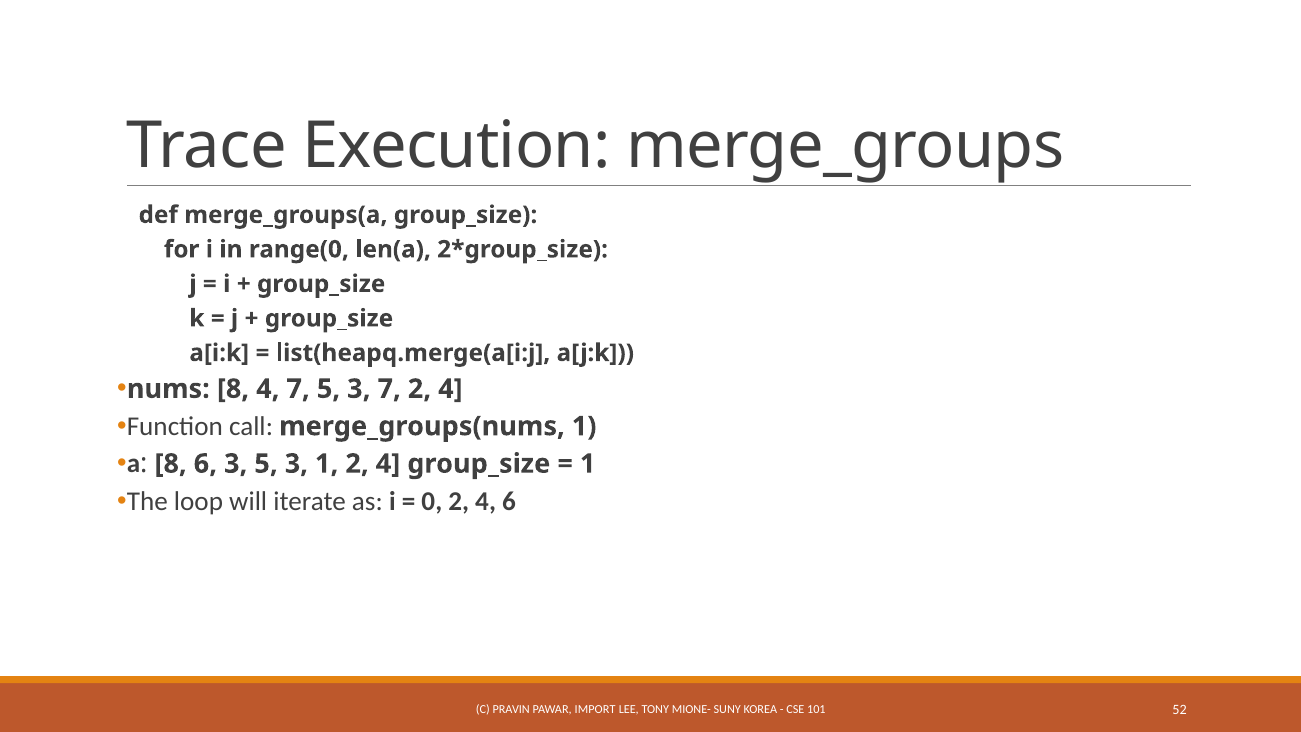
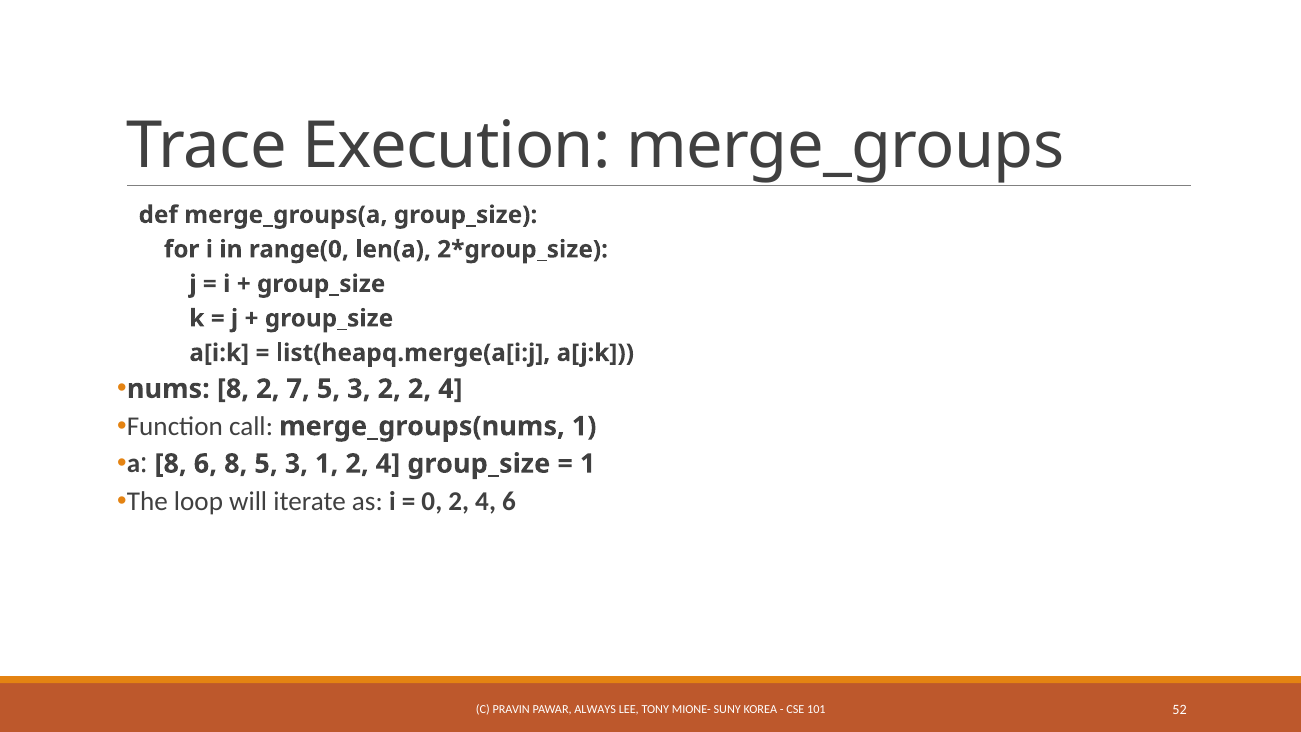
8 4: 4 -> 2
3 7: 7 -> 2
6 3: 3 -> 8
IMPORT: IMPORT -> ALWAYS
